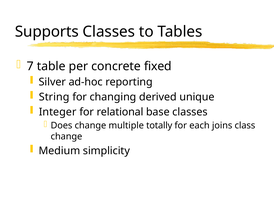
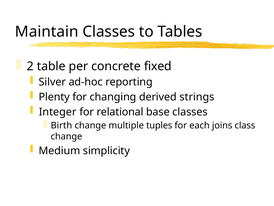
Supports: Supports -> Maintain
7: 7 -> 2
String: String -> Plenty
unique: unique -> strings
Does: Does -> Birth
totally: totally -> tuples
